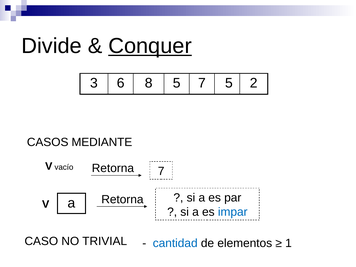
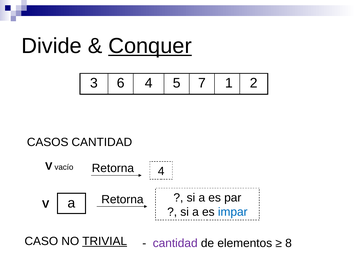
6 8: 8 -> 4
7 5: 5 -> 1
CASOS MEDIANTE: MEDIANTE -> CANTIDAD
Retorna 7: 7 -> 4
TRIVIAL underline: none -> present
cantidad at (175, 243) colour: blue -> purple
1: 1 -> 8
